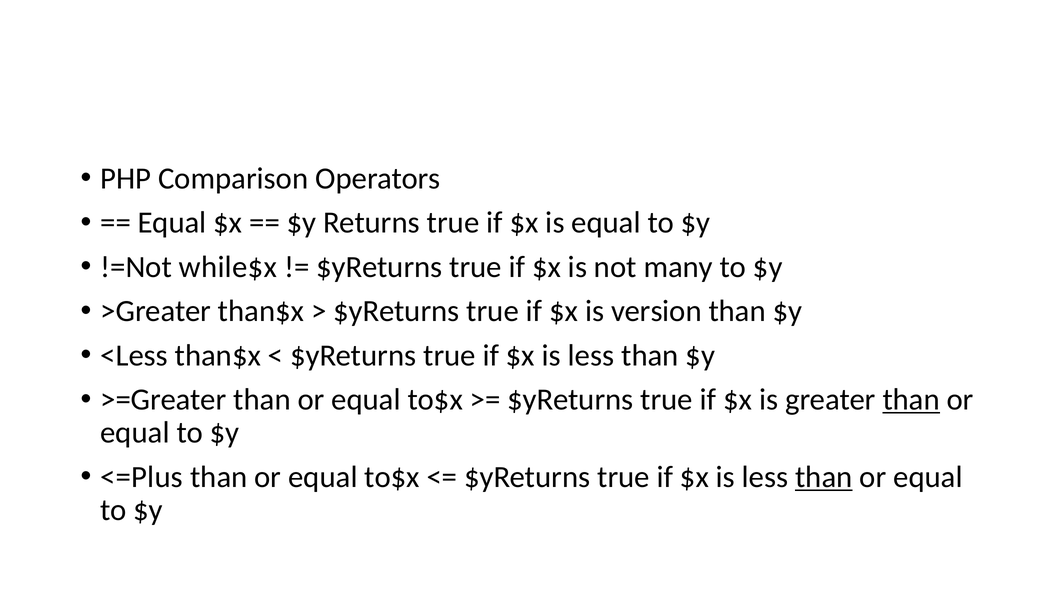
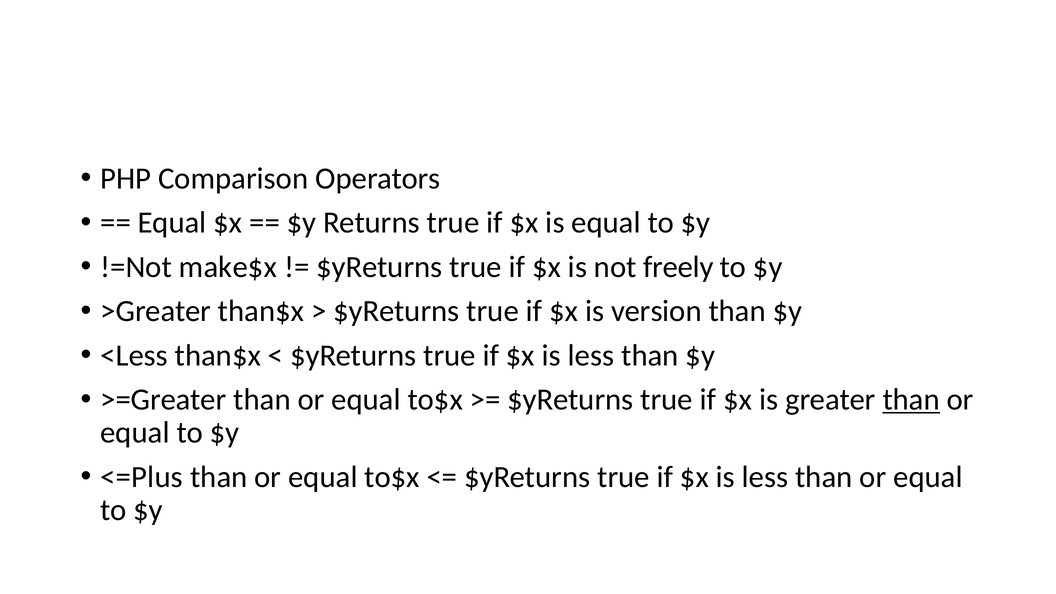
while$x: while$x -> make$x
many: many -> freely
than at (824, 477) underline: present -> none
